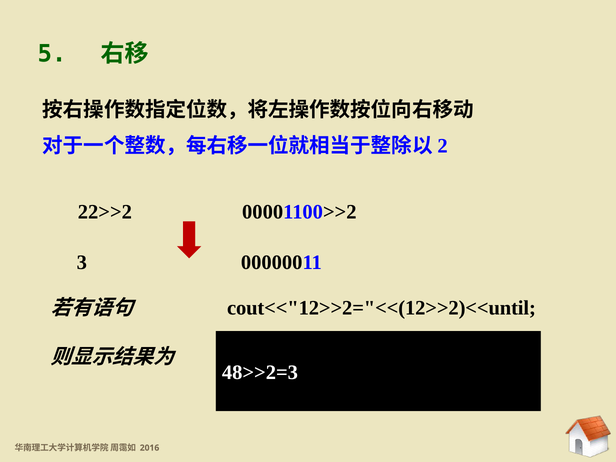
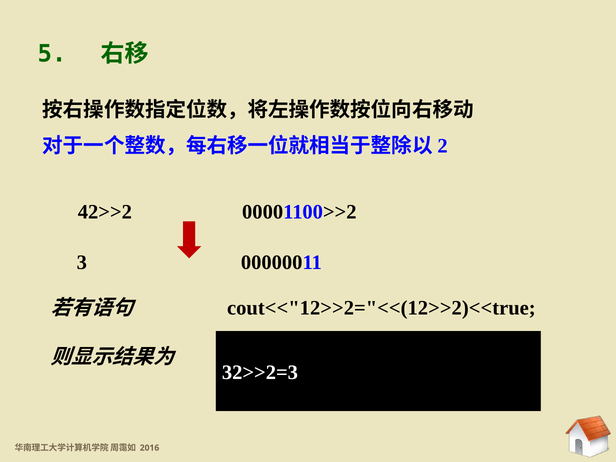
22>>2: 22>>2 -> 42>>2
cout<<"12>>2="<<(12>>2)<<until: cout<<"12>>2="<<(12>>2)<<until -> cout<<"12>>2="<<(12>>2)<<true
48>>2=3: 48>>2=3 -> 32>>2=3
